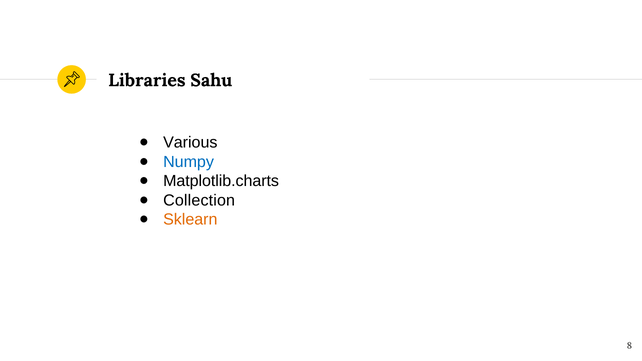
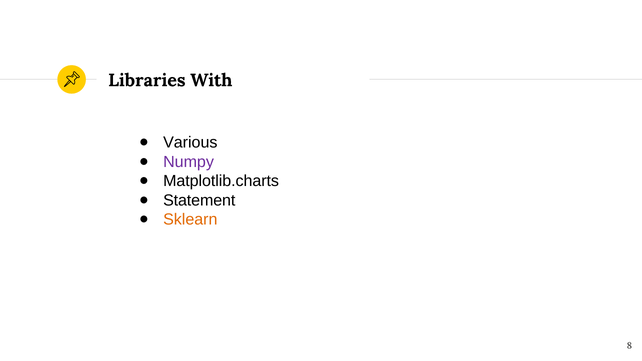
Sahu: Sahu -> With
Numpy colour: blue -> purple
Collection: Collection -> Statement
